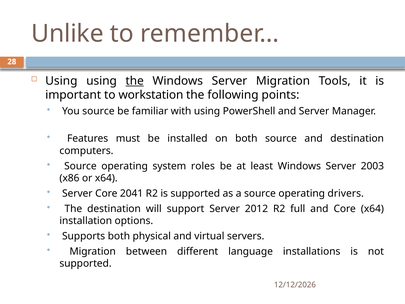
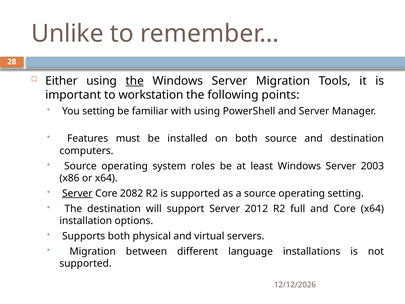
Using at (61, 81): Using -> Either
You source: source -> setting
Server at (77, 193) underline: none -> present
2041: 2041 -> 2082
operating drivers: drivers -> setting
